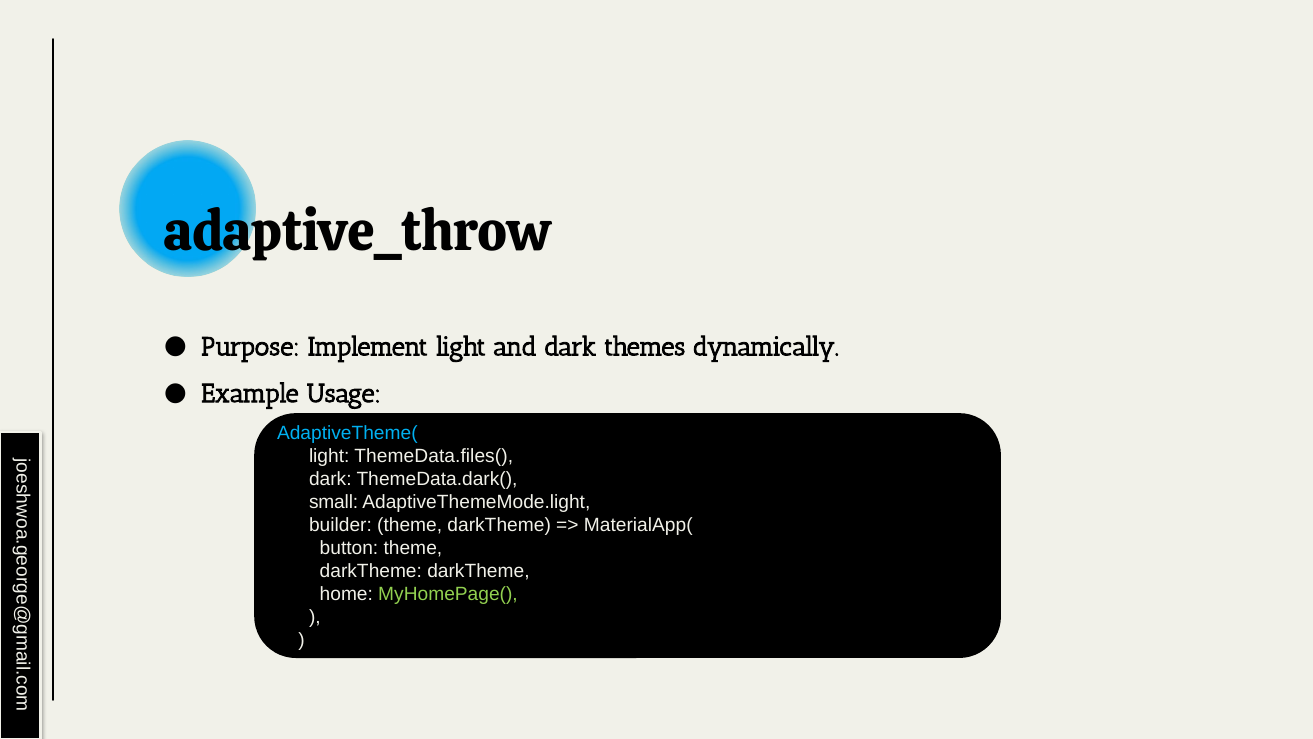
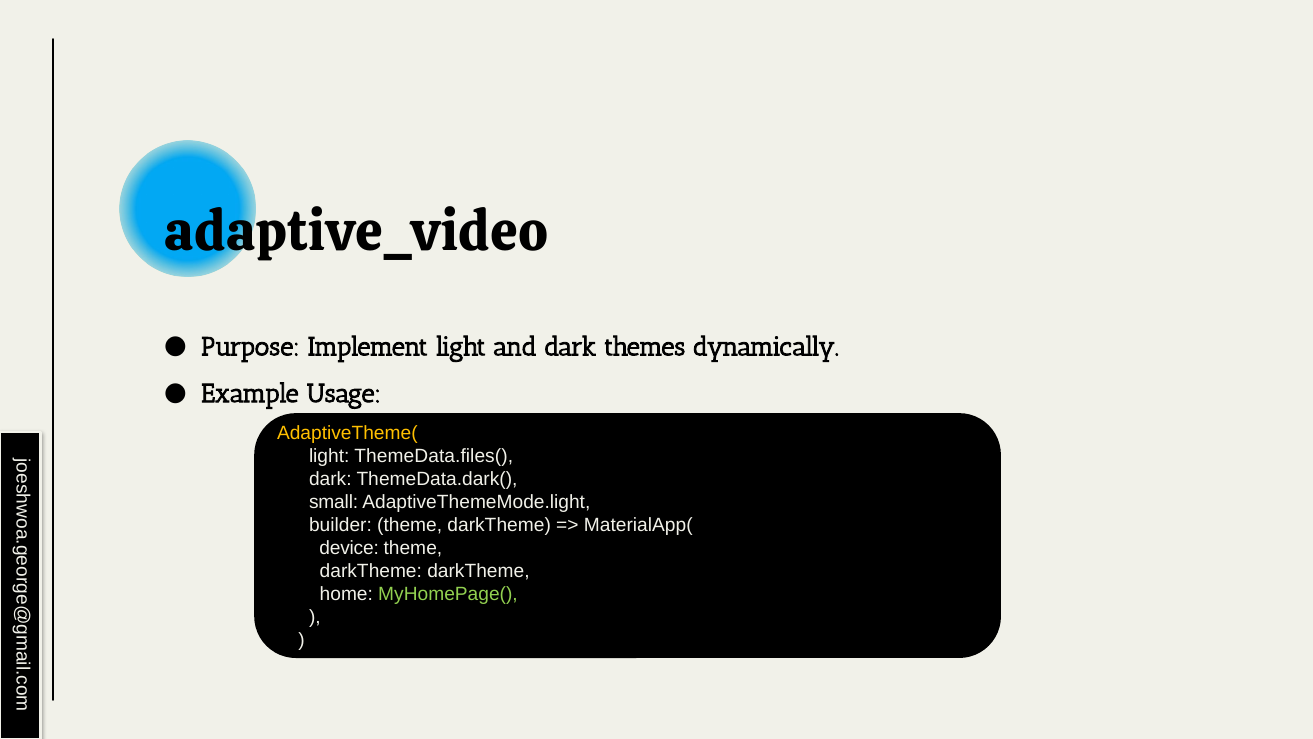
adaptive_throw: adaptive_throw -> adaptive_video
AdaptiveTheme( colour: light blue -> yellow
button: button -> device
